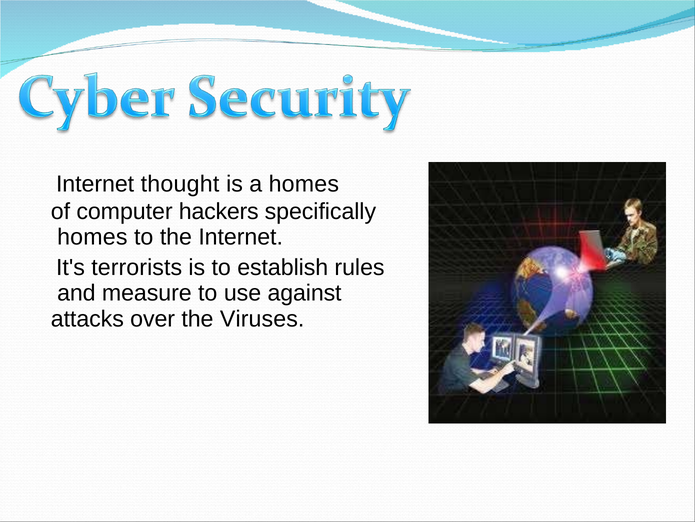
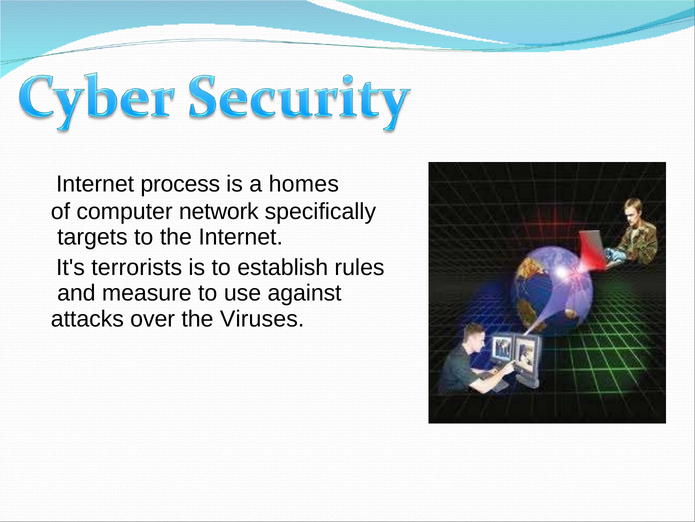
thought: thought -> process
hackers: hackers -> network
homes at (92, 237): homes -> targets
